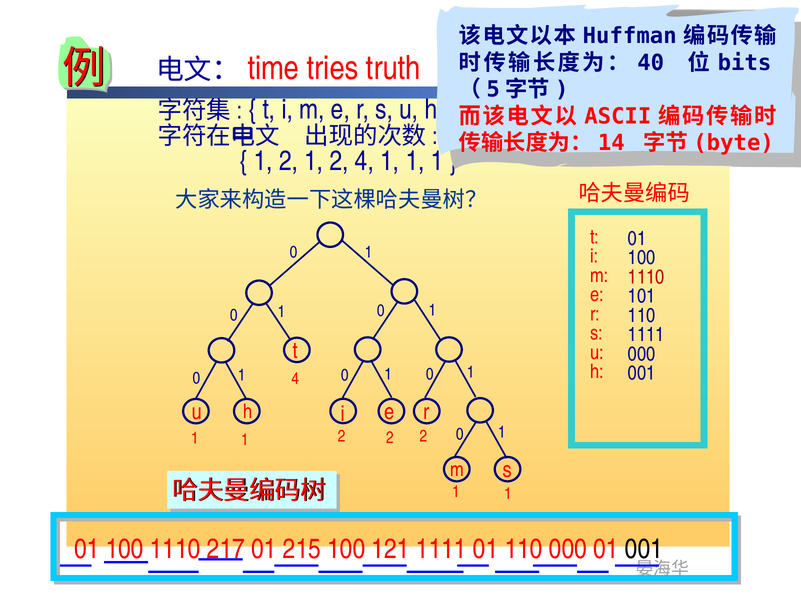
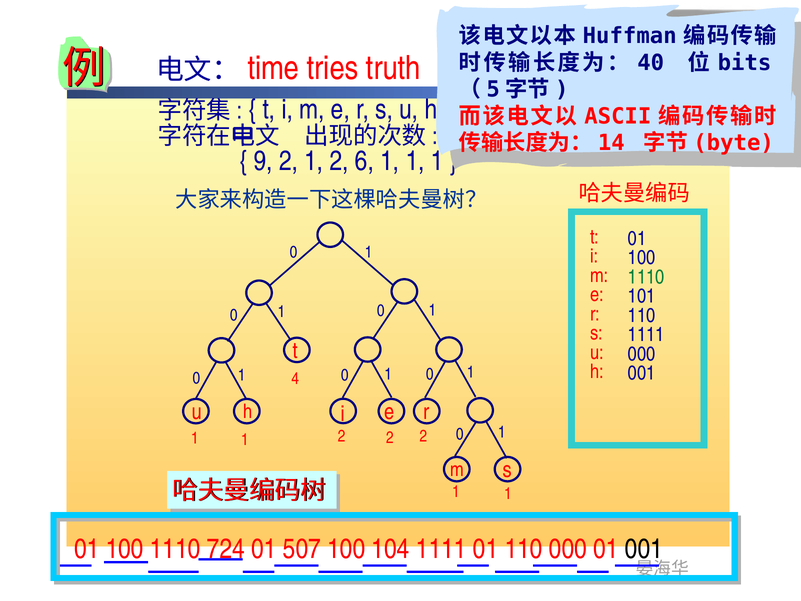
1 at (263, 161): 1 -> 9
2 4: 4 -> 6
1110 at (646, 277) colour: red -> green
217: 217 -> 724
215: 215 -> 507
121: 121 -> 104
